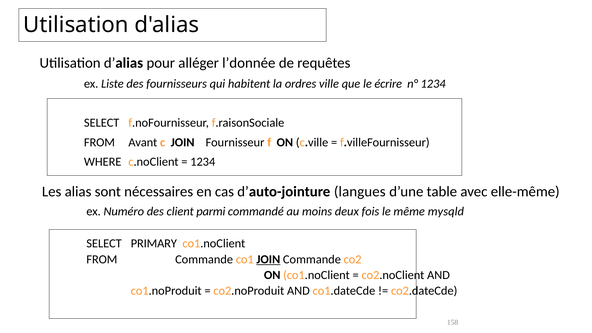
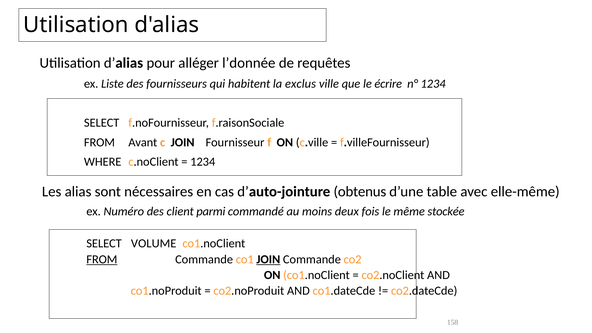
ordres: ordres -> exclus
langues: langues -> obtenus
mysqld: mysqld -> stockée
PRIMARY: PRIMARY -> VOLUME
FROM at (102, 259) underline: none -> present
